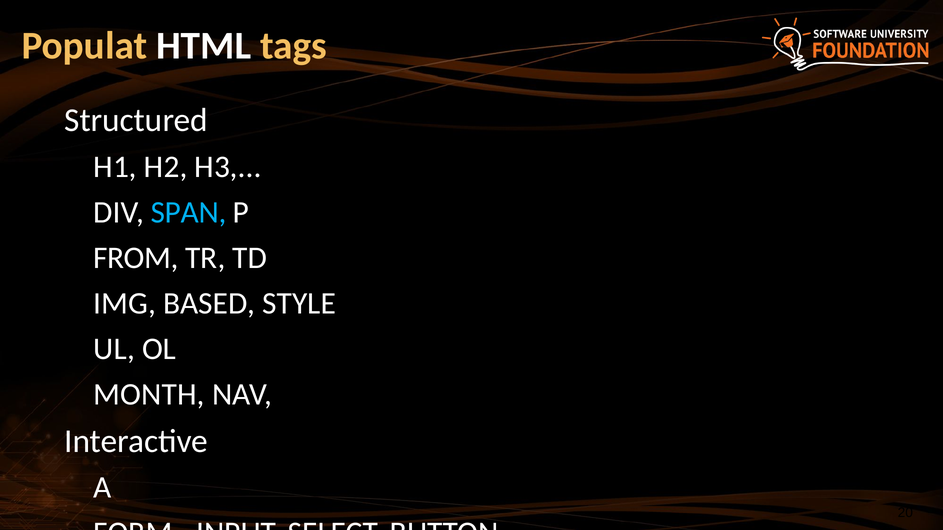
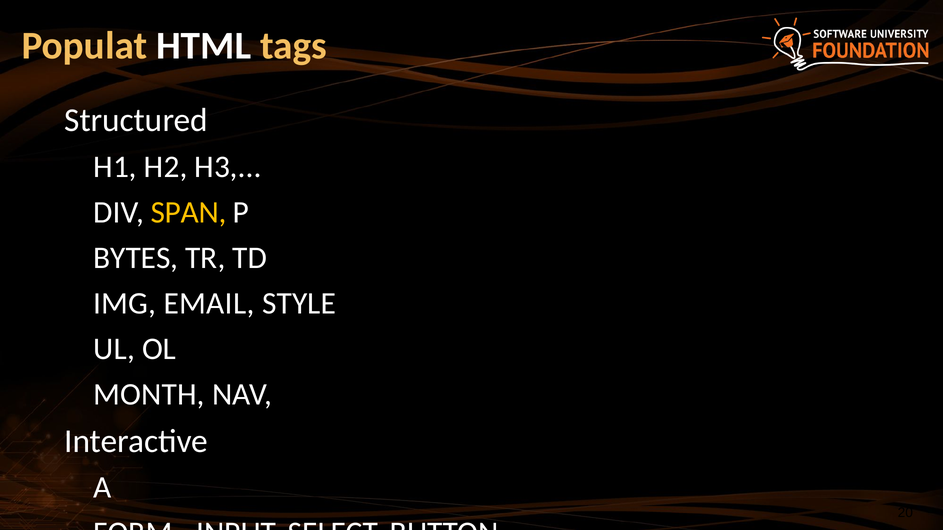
SPAN colour: light blue -> yellow
FROM: FROM -> BYTES
BASED: BASED -> EMAIL
